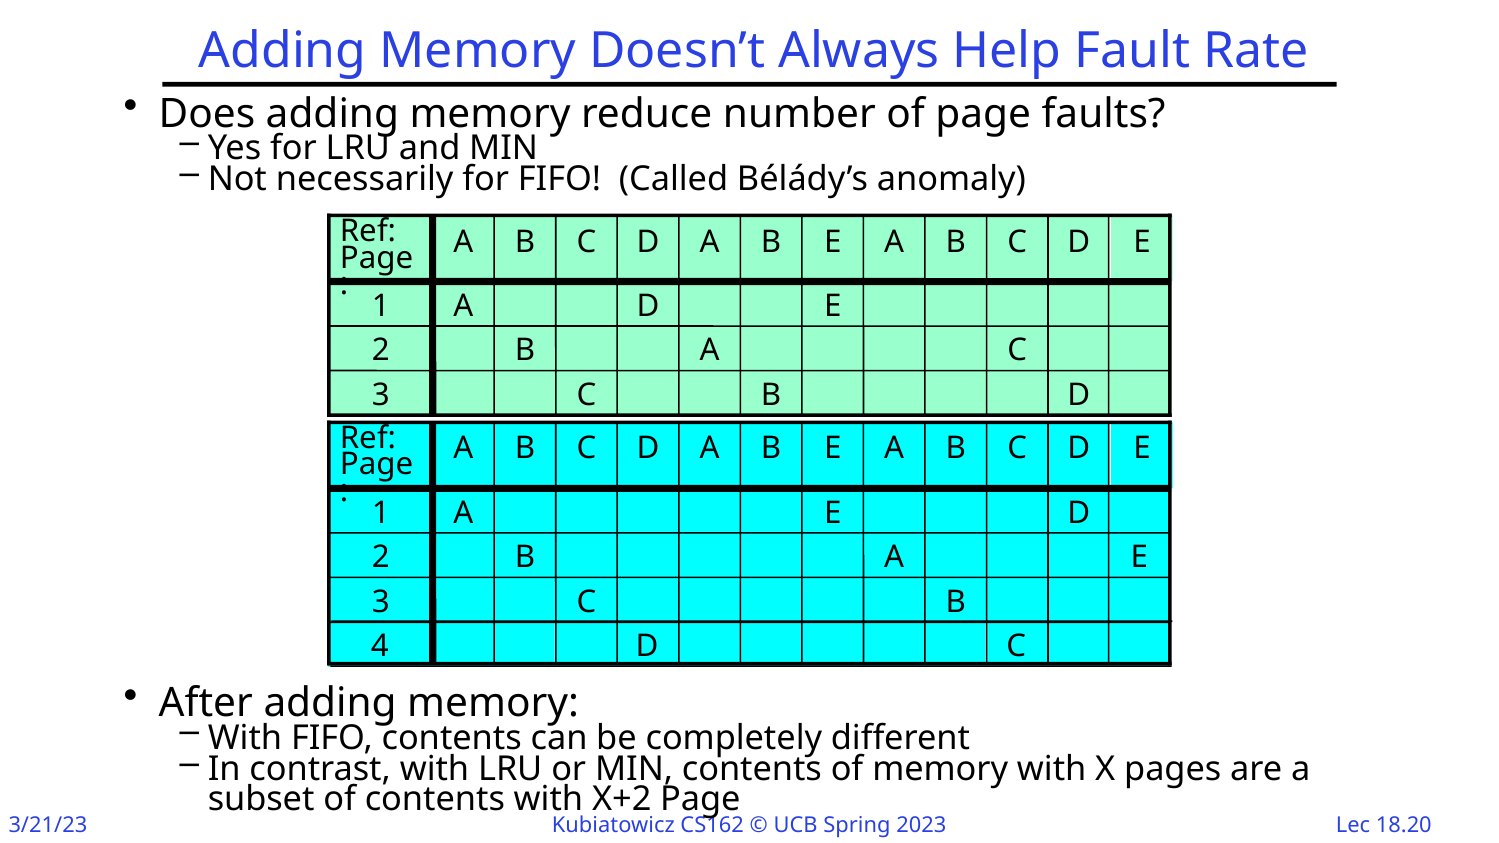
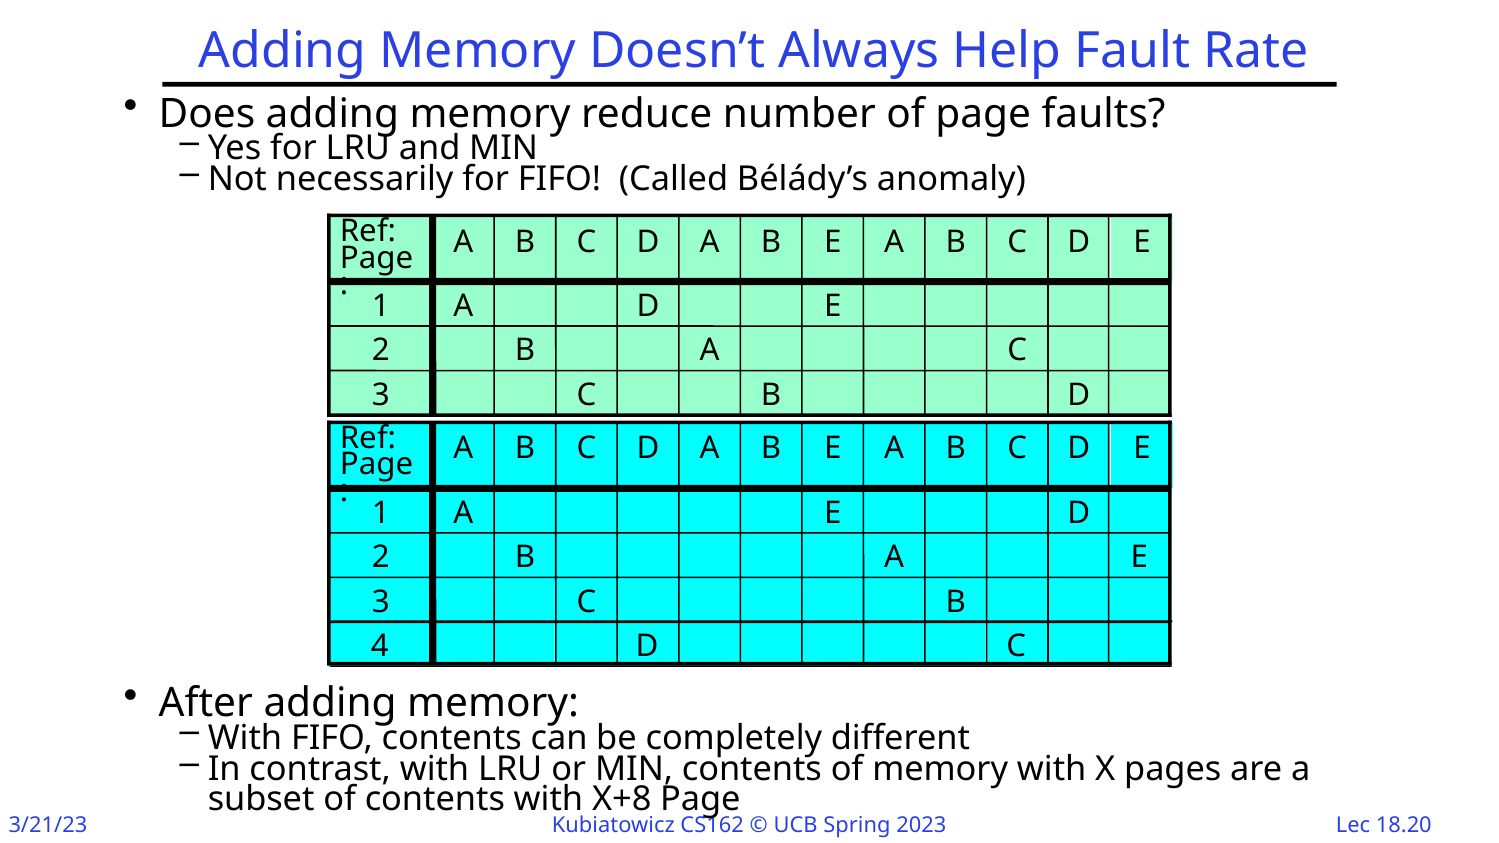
X+2: X+2 -> X+8
